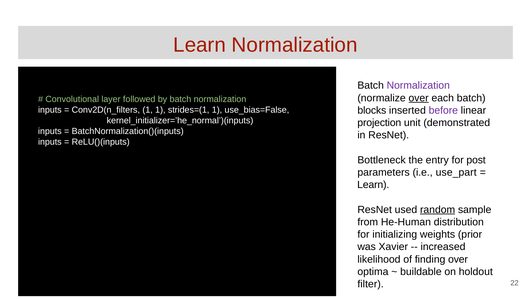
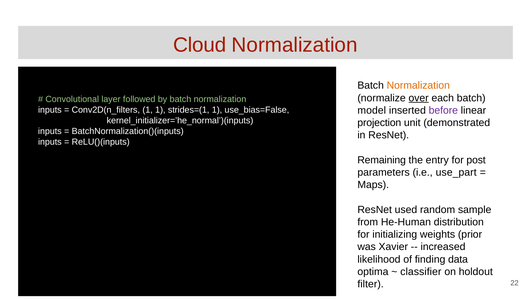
Learn at (200, 45): Learn -> Cloud
Normalization at (418, 85) colour: purple -> orange
blocks: blocks -> model
Bottleneck: Bottleneck -> Remaining
Learn at (373, 185): Learn -> Maps
random underline: present -> none
finding over: over -> data
buildable: buildable -> classifier
